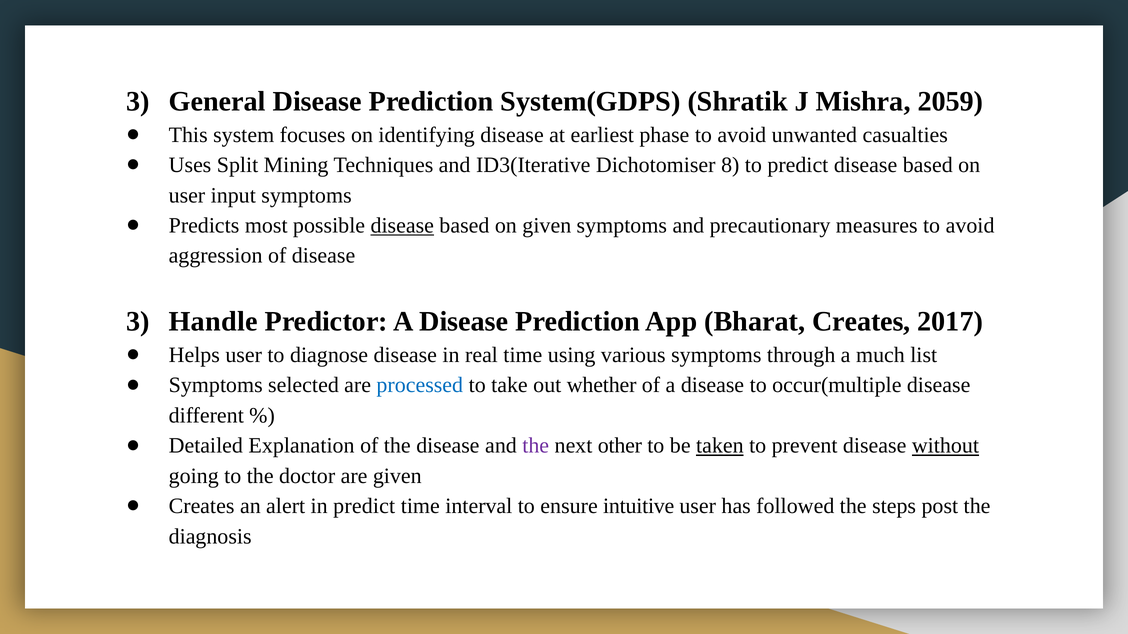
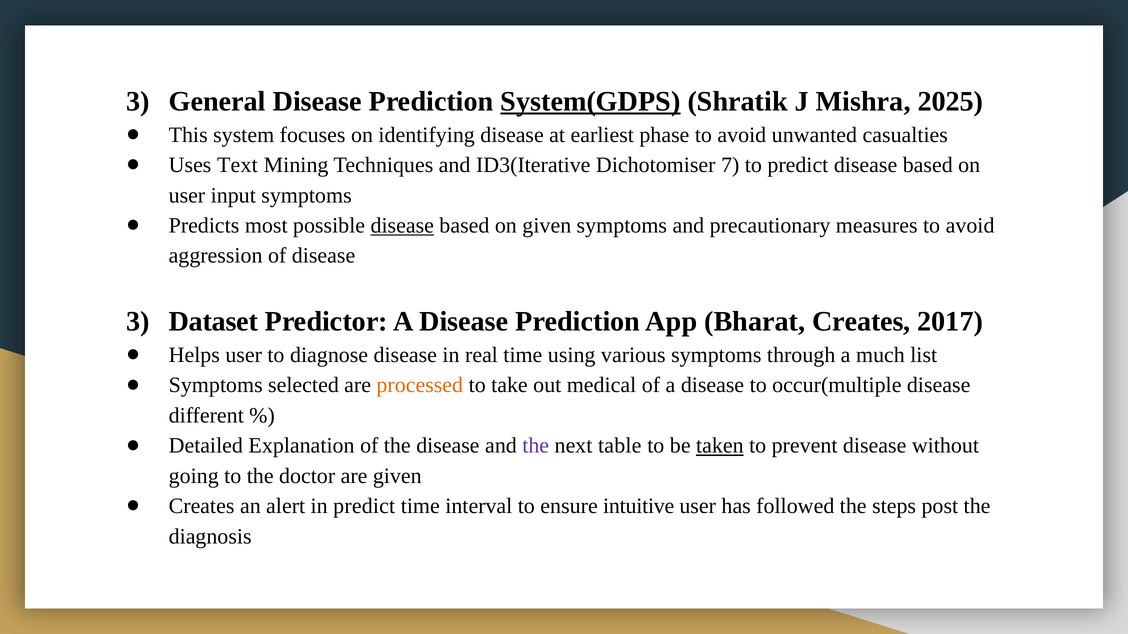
System(GDPS underline: none -> present
2059: 2059 -> 2025
Split: Split -> Text
8: 8 -> 7
Handle: Handle -> Dataset
processed colour: blue -> orange
whether: whether -> medical
other: other -> table
without underline: present -> none
